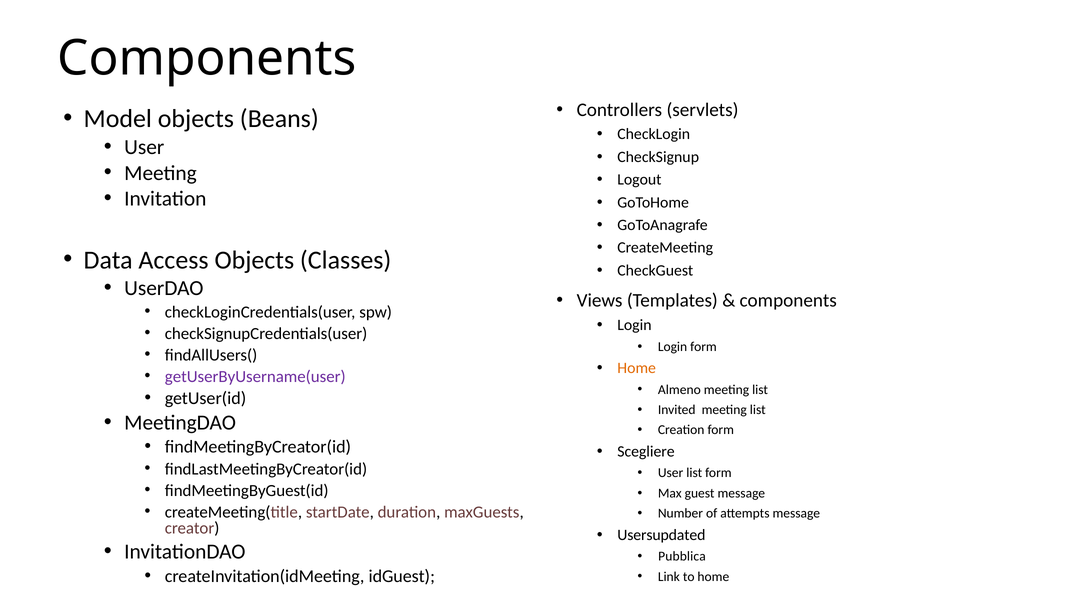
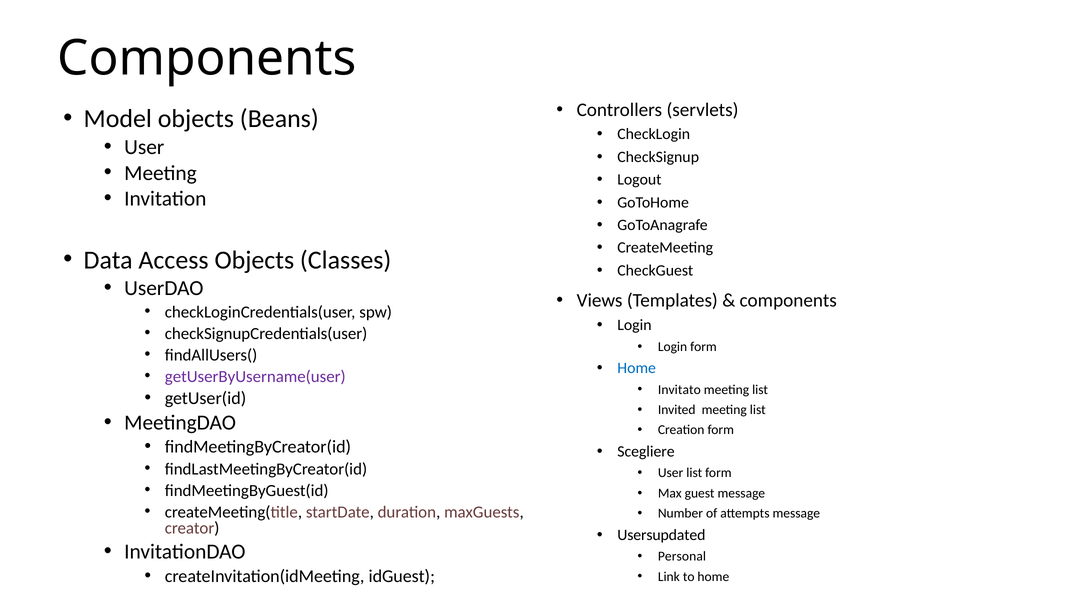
Home at (637, 368) colour: orange -> blue
Almeno: Almeno -> Invitato
Pubblica: Pubblica -> Personal
